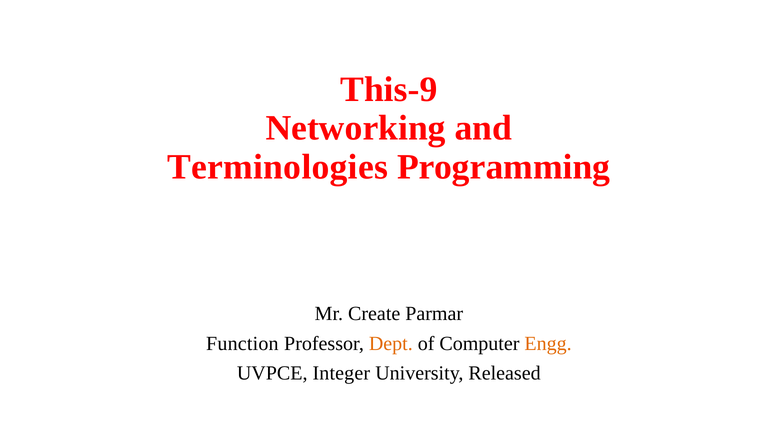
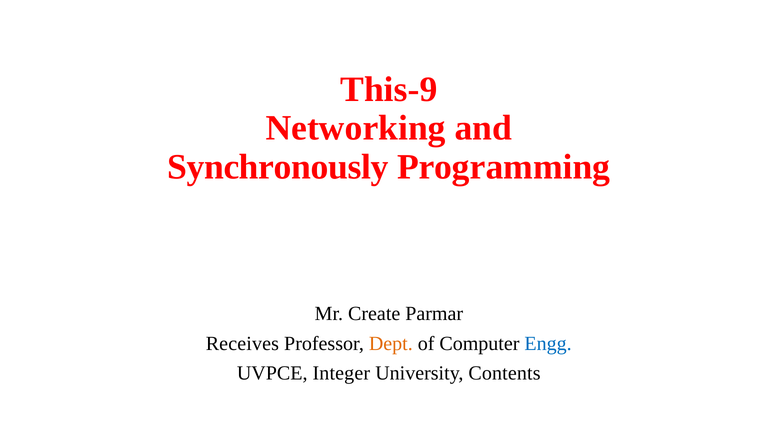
Terminologies: Terminologies -> Synchronously
Function: Function -> Receives
Engg colour: orange -> blue
Released: Released -> Contents
